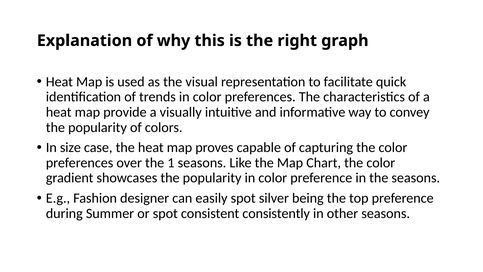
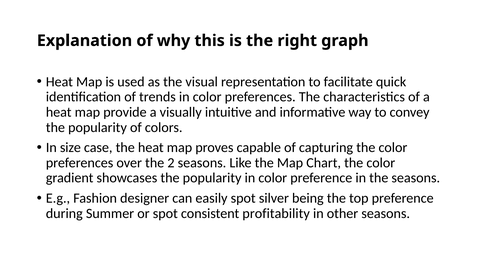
1: 1 -> 2
consistently: consistently -> profitability
